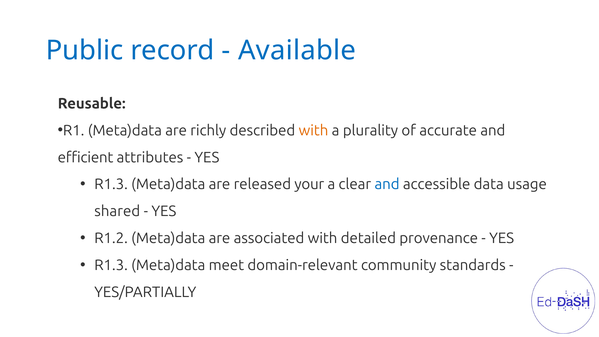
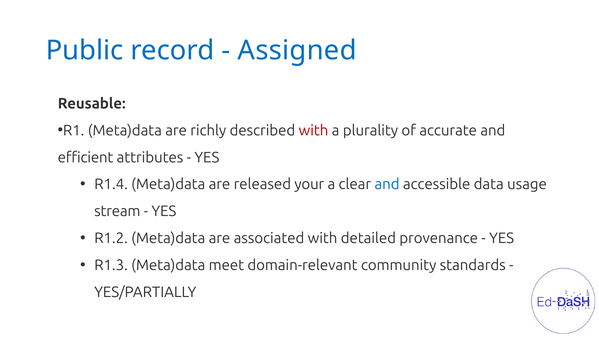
Available: Available -> Assigned
with at (313, 130) colour: orange -> red
R1.3 at (111, 184): R1.3 -> R1.4
shared: shared -> stream
